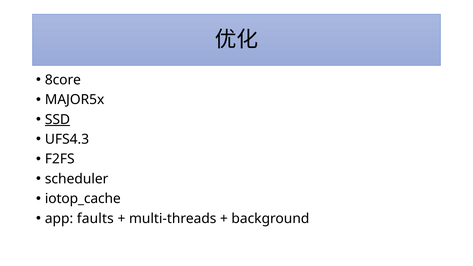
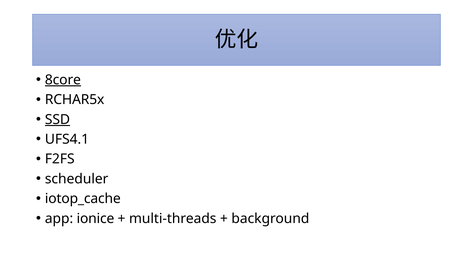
8core underline: none -> present
MAJOR5x: MAJOR5x -> RCHAR5x
UFS4.3: UFS4.3 -> UFS4.1
faults: faults -> ionice
